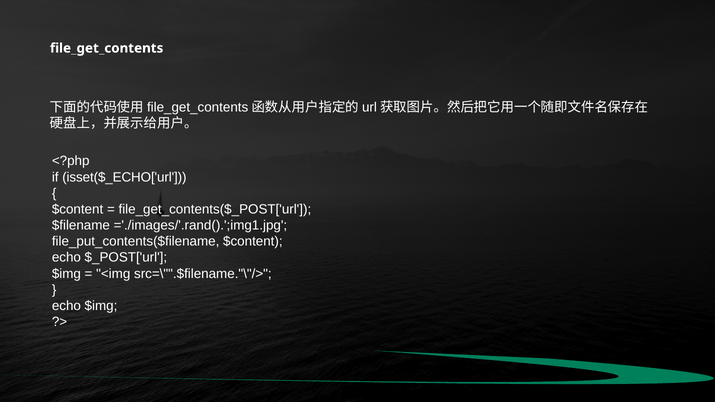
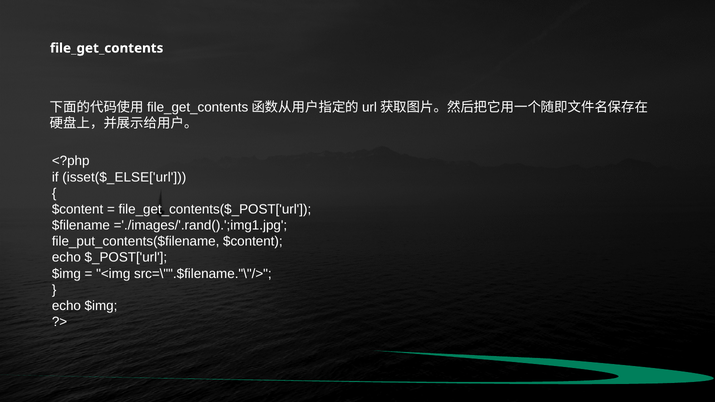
isset($_ECHO['url: isset($_ECHO['url -> isset($_ELSE['url
